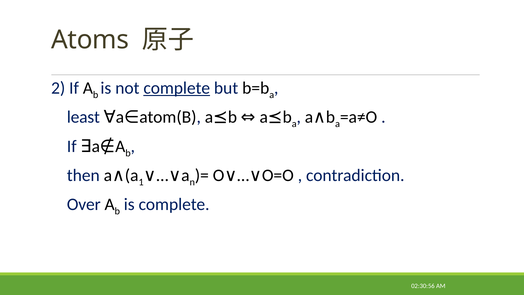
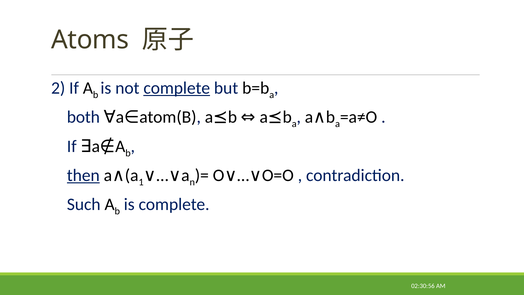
least: least -> both
then underline: none -> present
Over: Over -> Such
